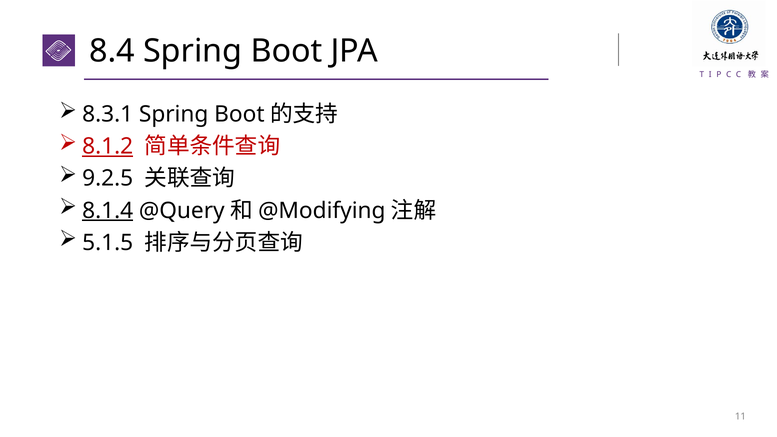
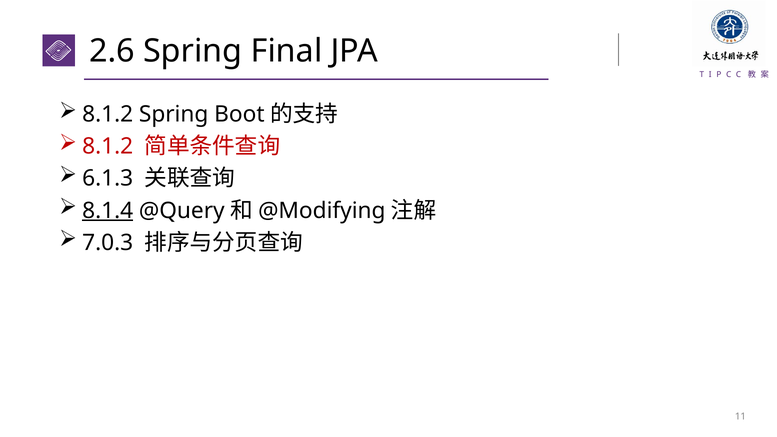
8.4: 8.4 -> 2.6
Boot at (287, 51): Boot -> Final
8.3.1 at (108, 114): 8.3.1 -> 8.1.2
8.1.2 at (108, 146) underline: present -> none
9.2.5: 9.2.5 -> 6.1.3
5.1.5: 5.1.5 -> 7.0.3
